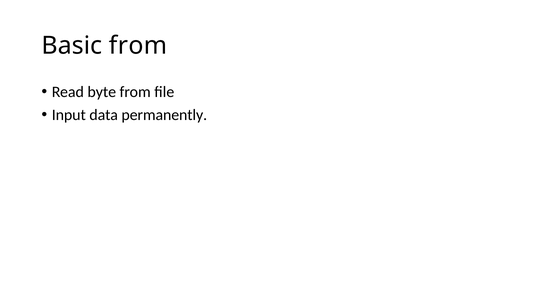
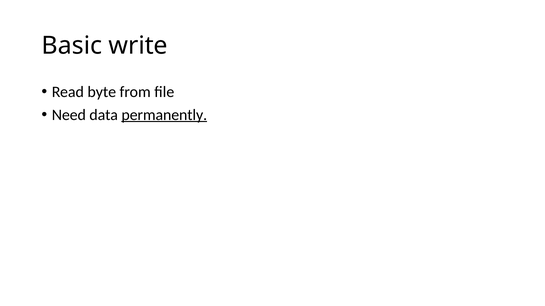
Basic from: from -> write
Input: Input -> Need
permanently underline: none -> present
